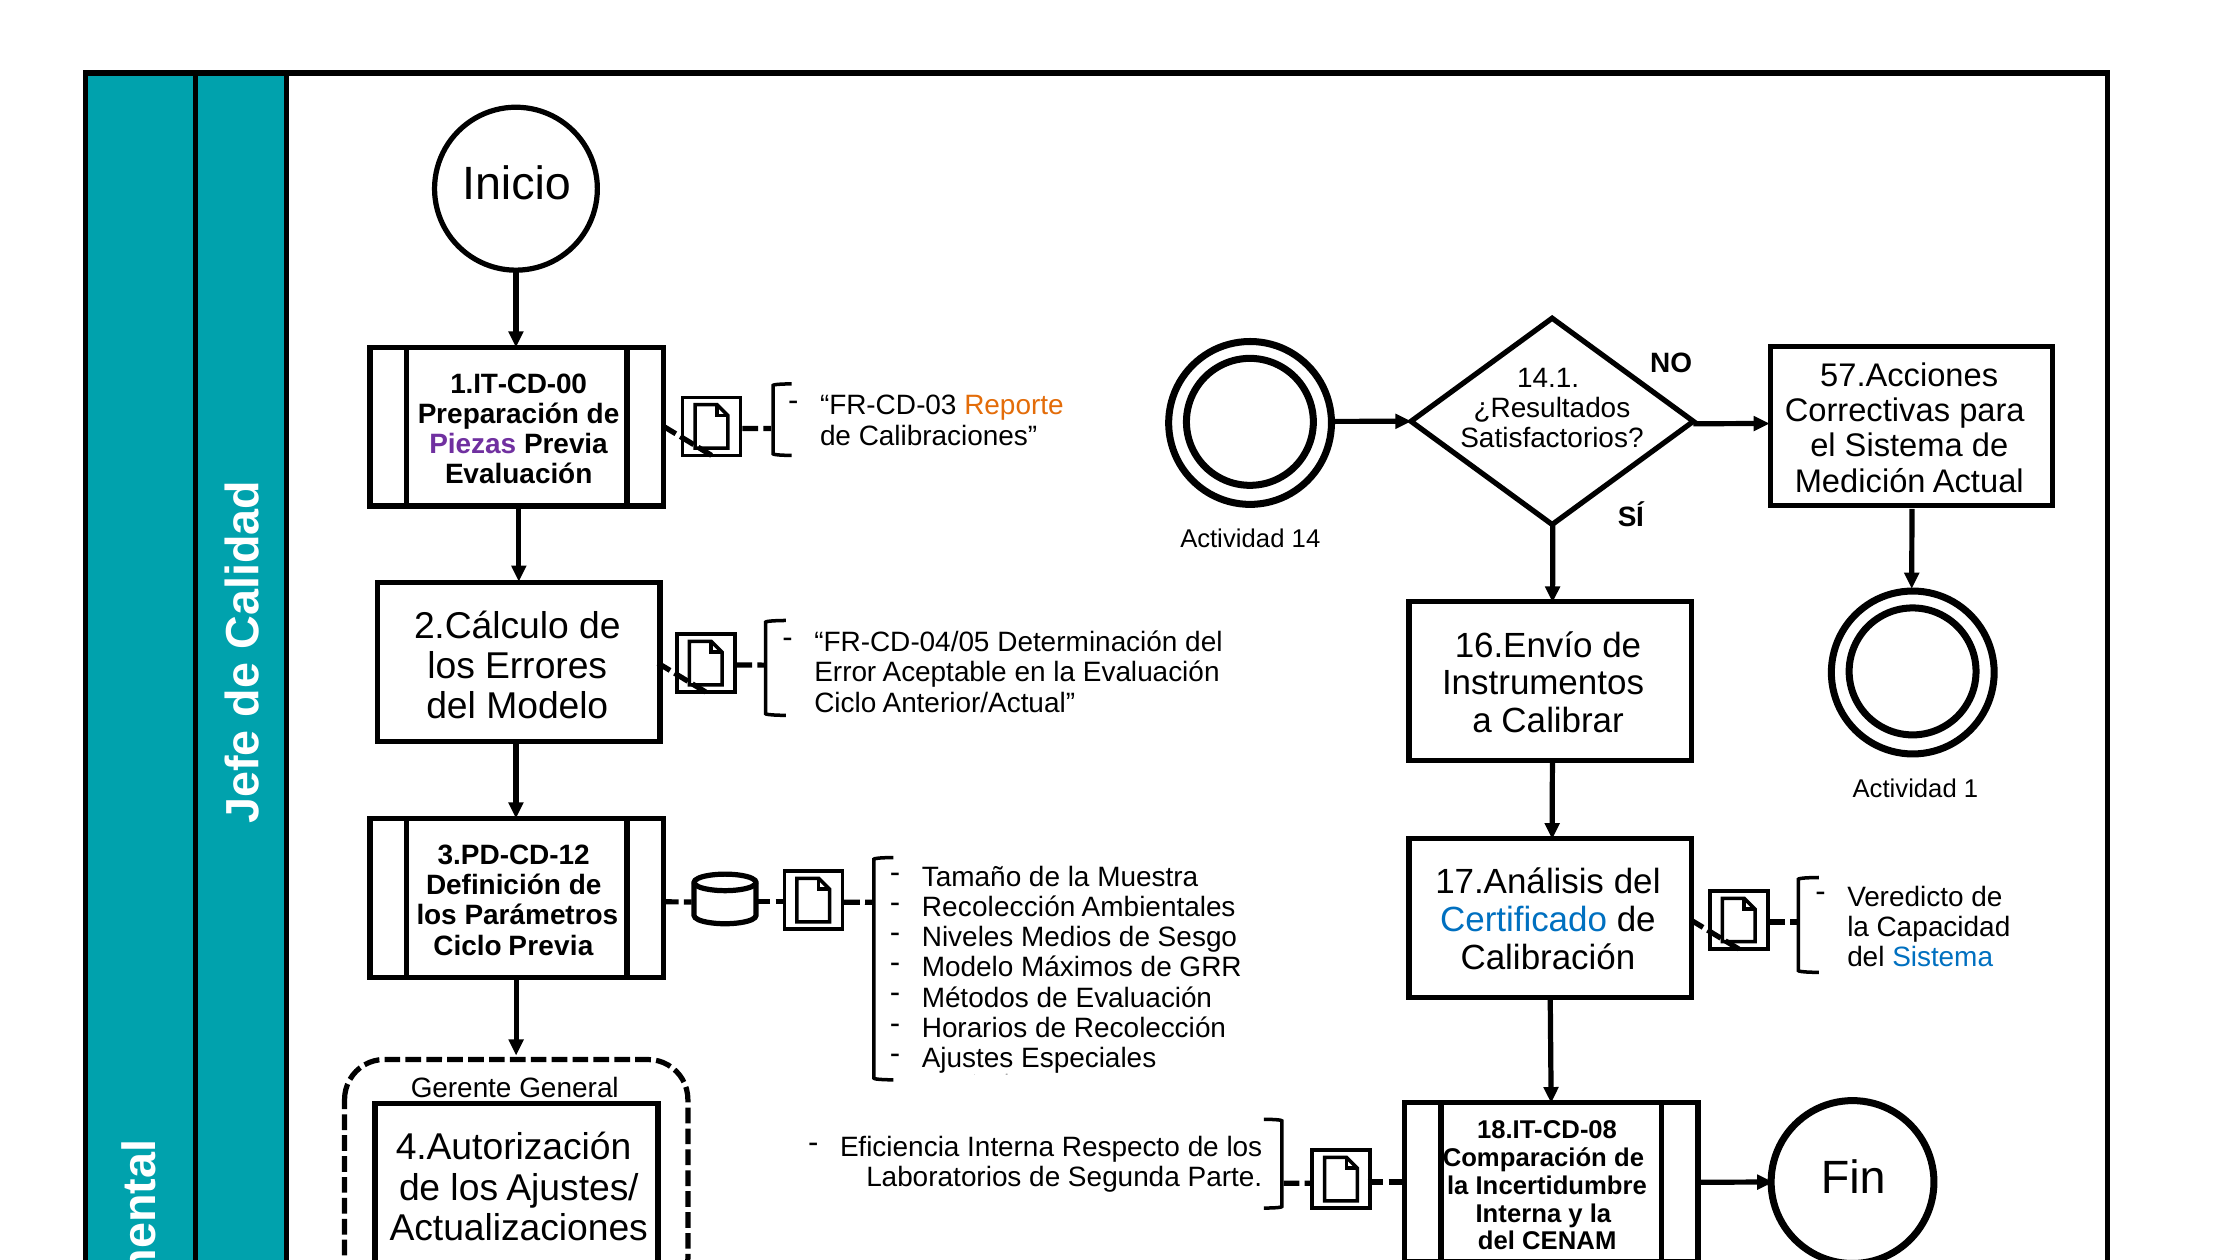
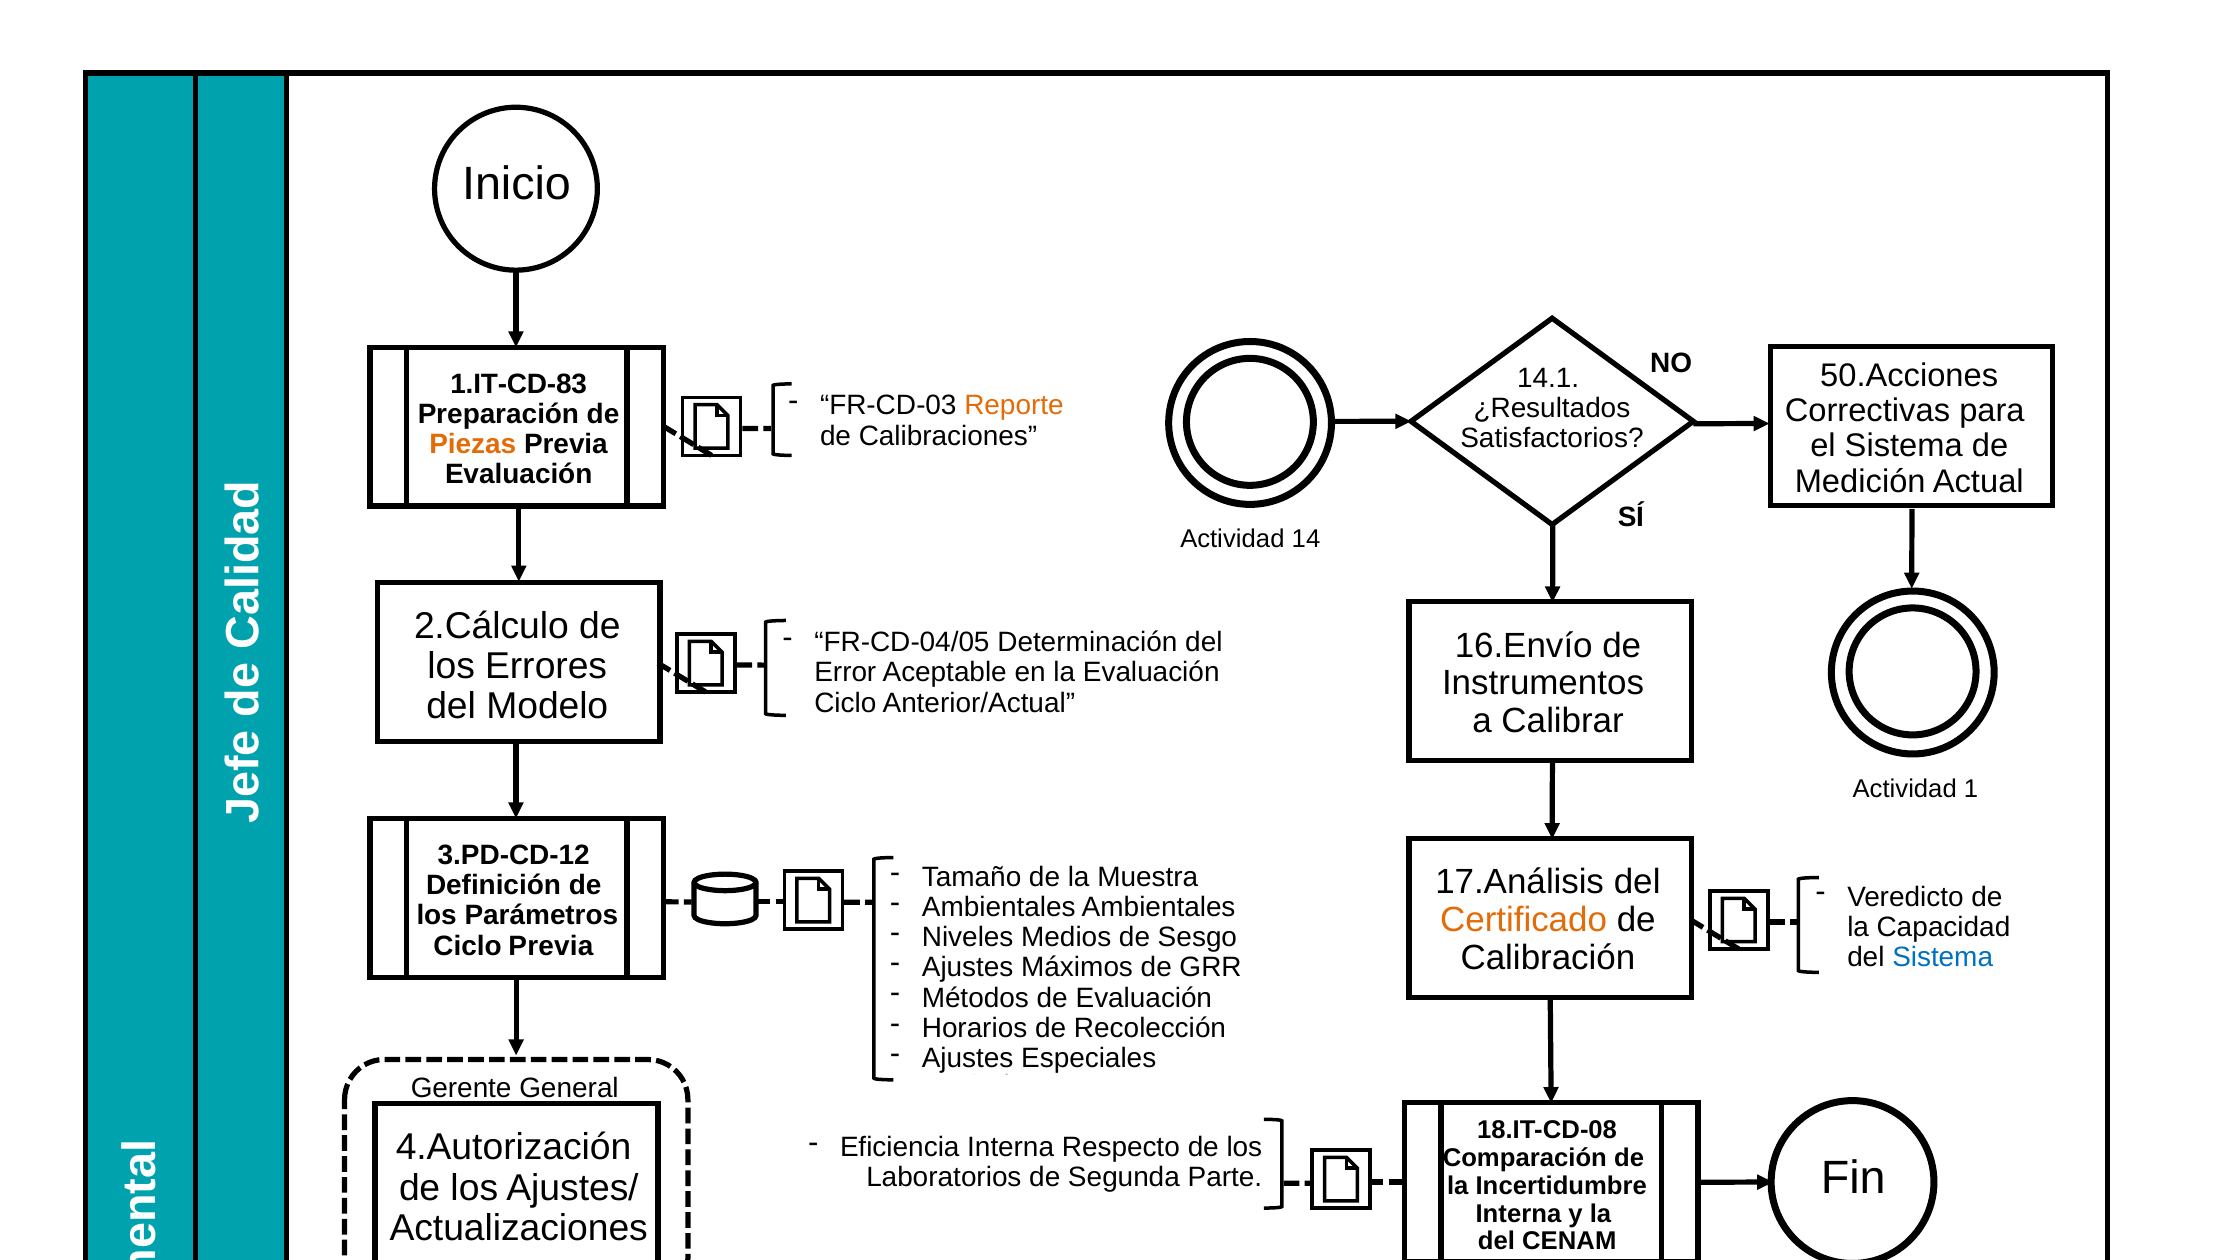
57.Acciones: 57.Acciones -> 50.Acciones
1.IT-CD-00: 1.IT-CD-00 -> 1.IT-CD-83
Piezas colour: purple -> orange
Recolección at (999, 907): Recolección -> Ambientales
Certificado colour: blue -> orange
Modelo at (968, 967): Modelo -> Ajustes
